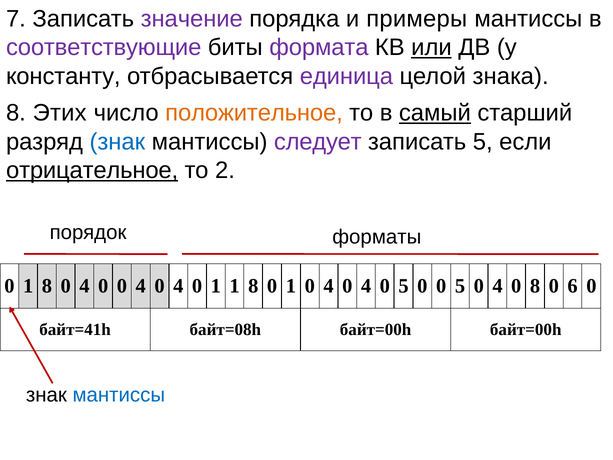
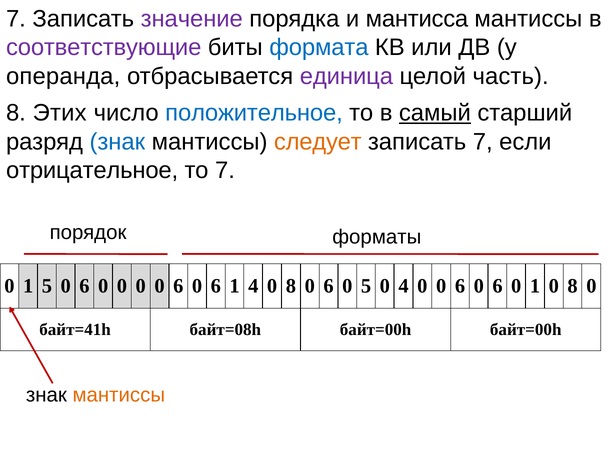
примеры: примеры -> мантисса
формата colour: purple -> blue
или underline: present -> none
константу: константу -> операнда
знака: знака -> часть
положительное colour: orange -> blue
следует colour: purple -> orange
записать 5: 5 -> 7
отрицательное underline: present -> none
то 2: 2 -> 7
0 1 8: 8 -> 5
4 at (84, 286): 4 -> 6
4 at (141, 286): 4 -> 0
4 at (178, 286): 4 -> 6
1 at (216, 286): 1 -> 6
8 at (253, 286): 8 -> 4
1 at (291, 286): 1 -> 8
4 at (329, 286): 4 -> 6
4 at (366, 286): 4 -> 5
5 at (404, 286): 5 -> 4
5 at (460, 286): 5 -> 6
4 at (497, 286): 4 -> 6
8 at (535, 286): 8 -> 1
6 at (573, 286): 6 -> 8
мантиссы at (119, 395) colour: blue -> orange
